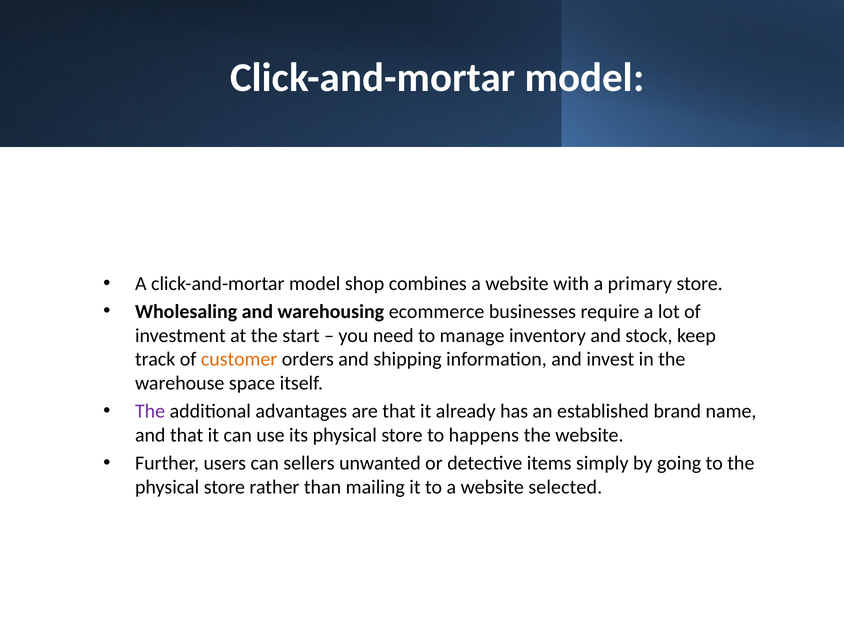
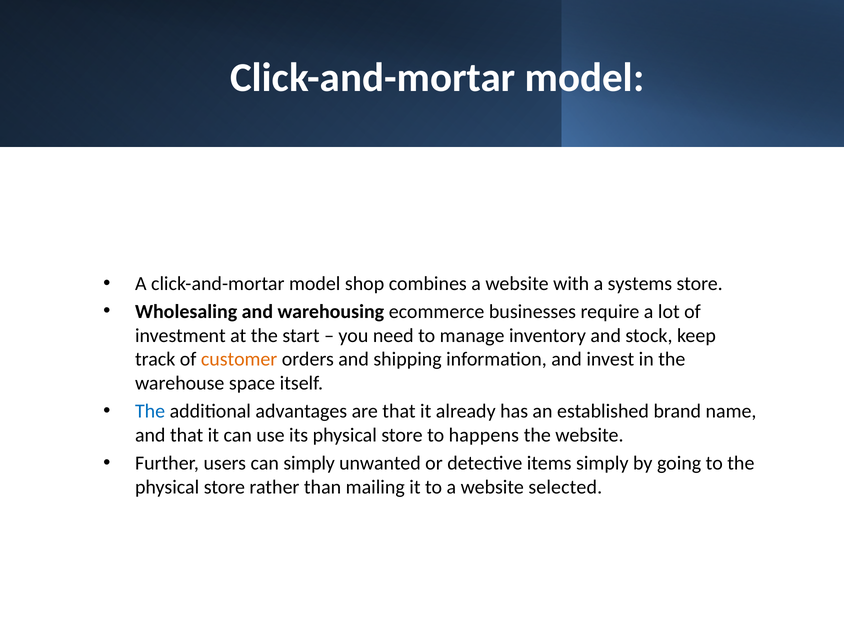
primary: primary -> systems
The at (150, 411) colour: purple -> blue
can sellers: sellers -> simply
